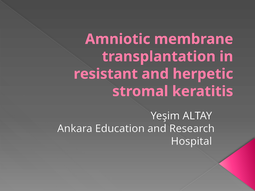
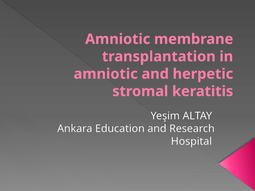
resistant at (106, 74): resistant -> amniotic
